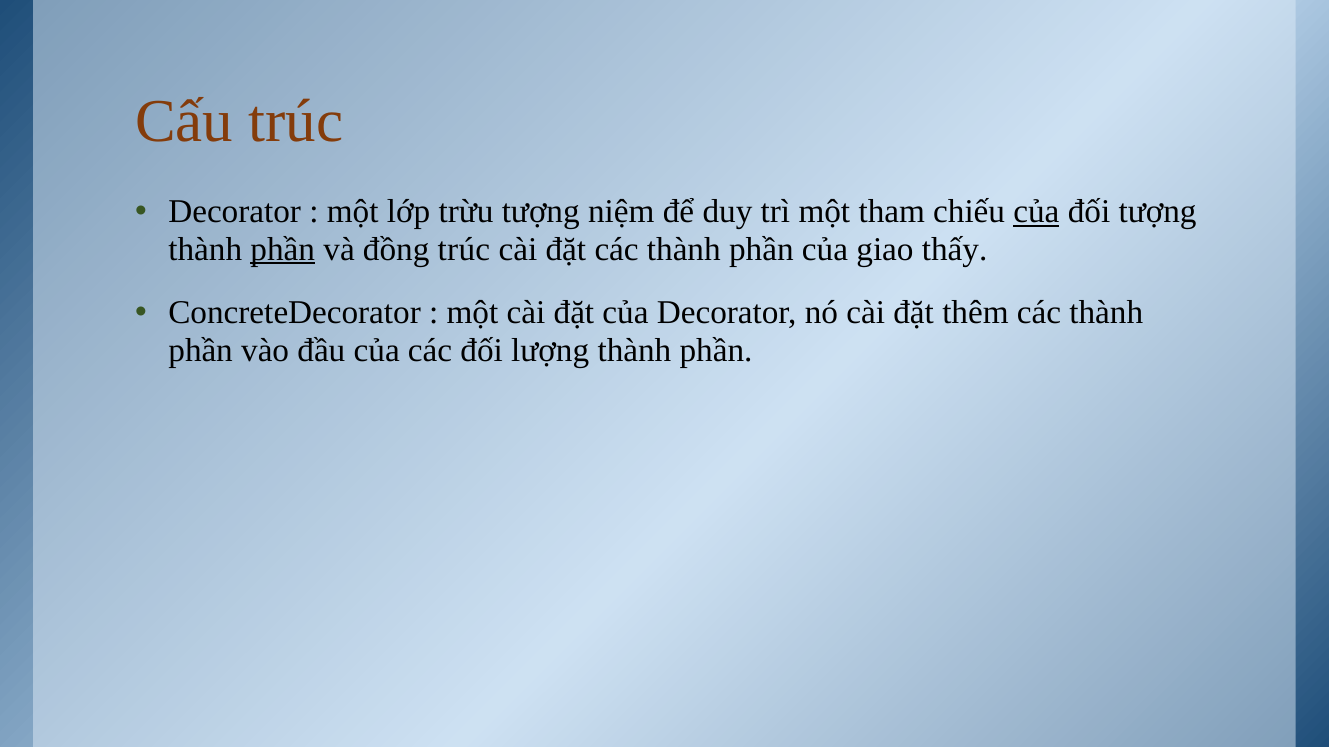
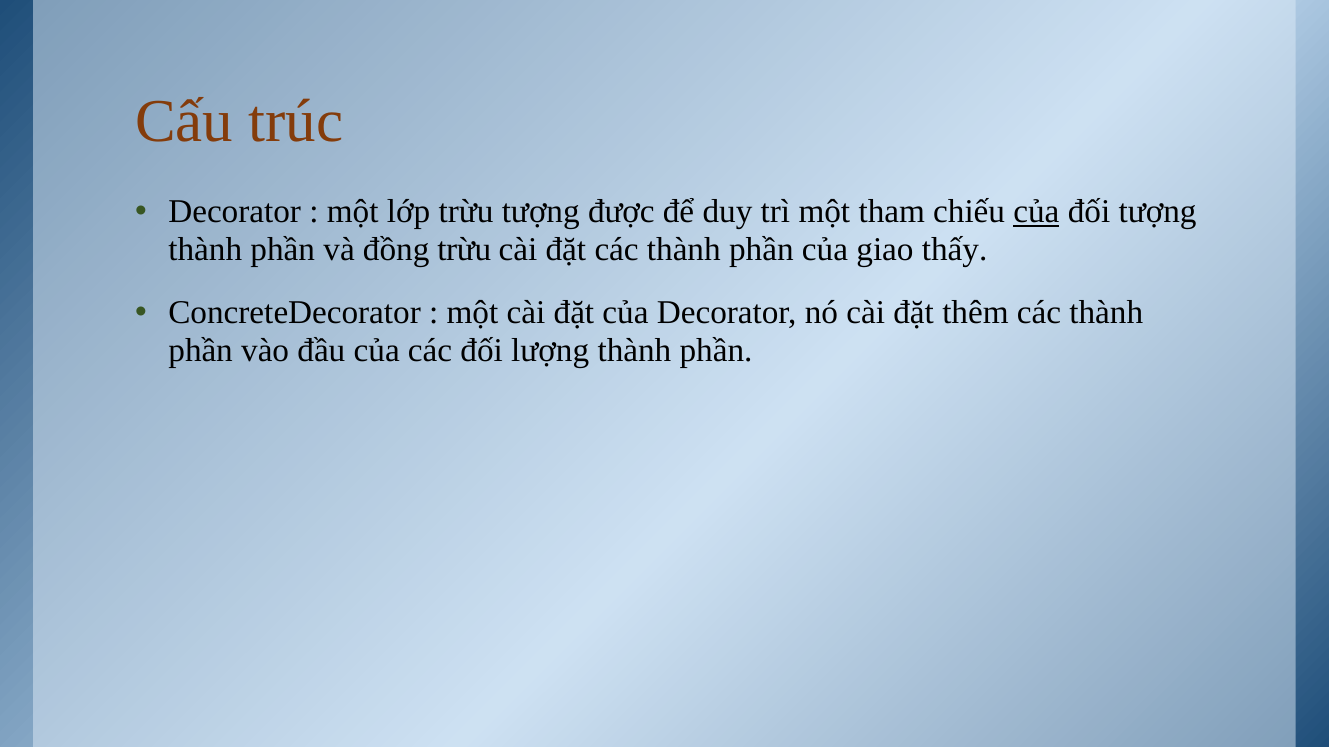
niệm: niệm -> được
phần at (283, 249) underline: present -> none
đồng trúc: trúc -> trừu
